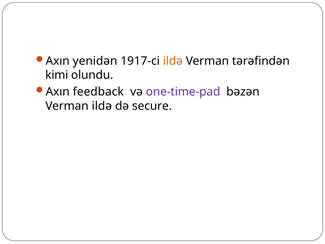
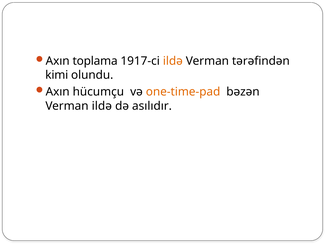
yenidən: yenidən -> toplama
feedback: feedback -> hücumçu
one-time-pad colour: purple -> orange
secure: secure -> asılıdır
